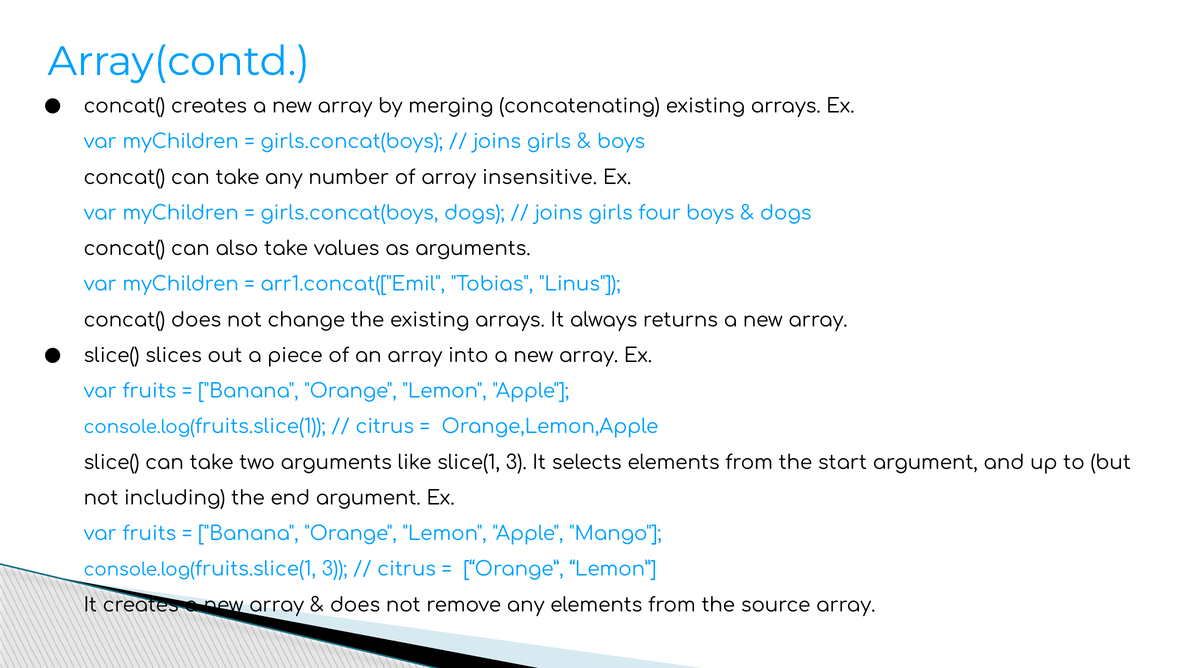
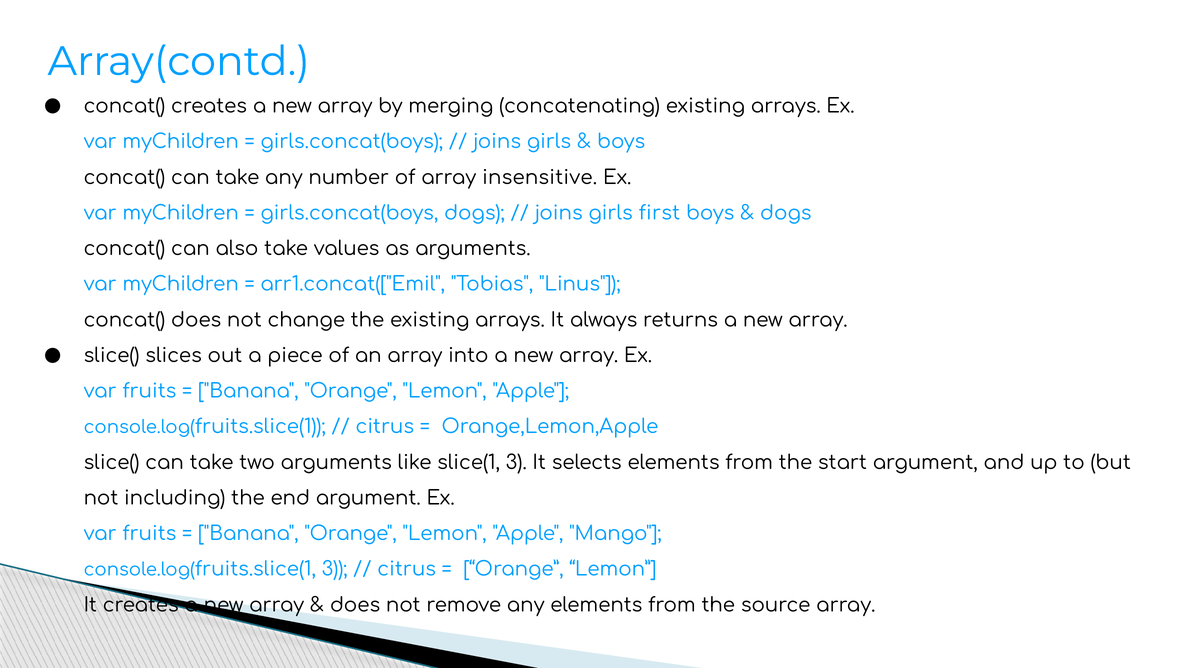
four: four -> first
